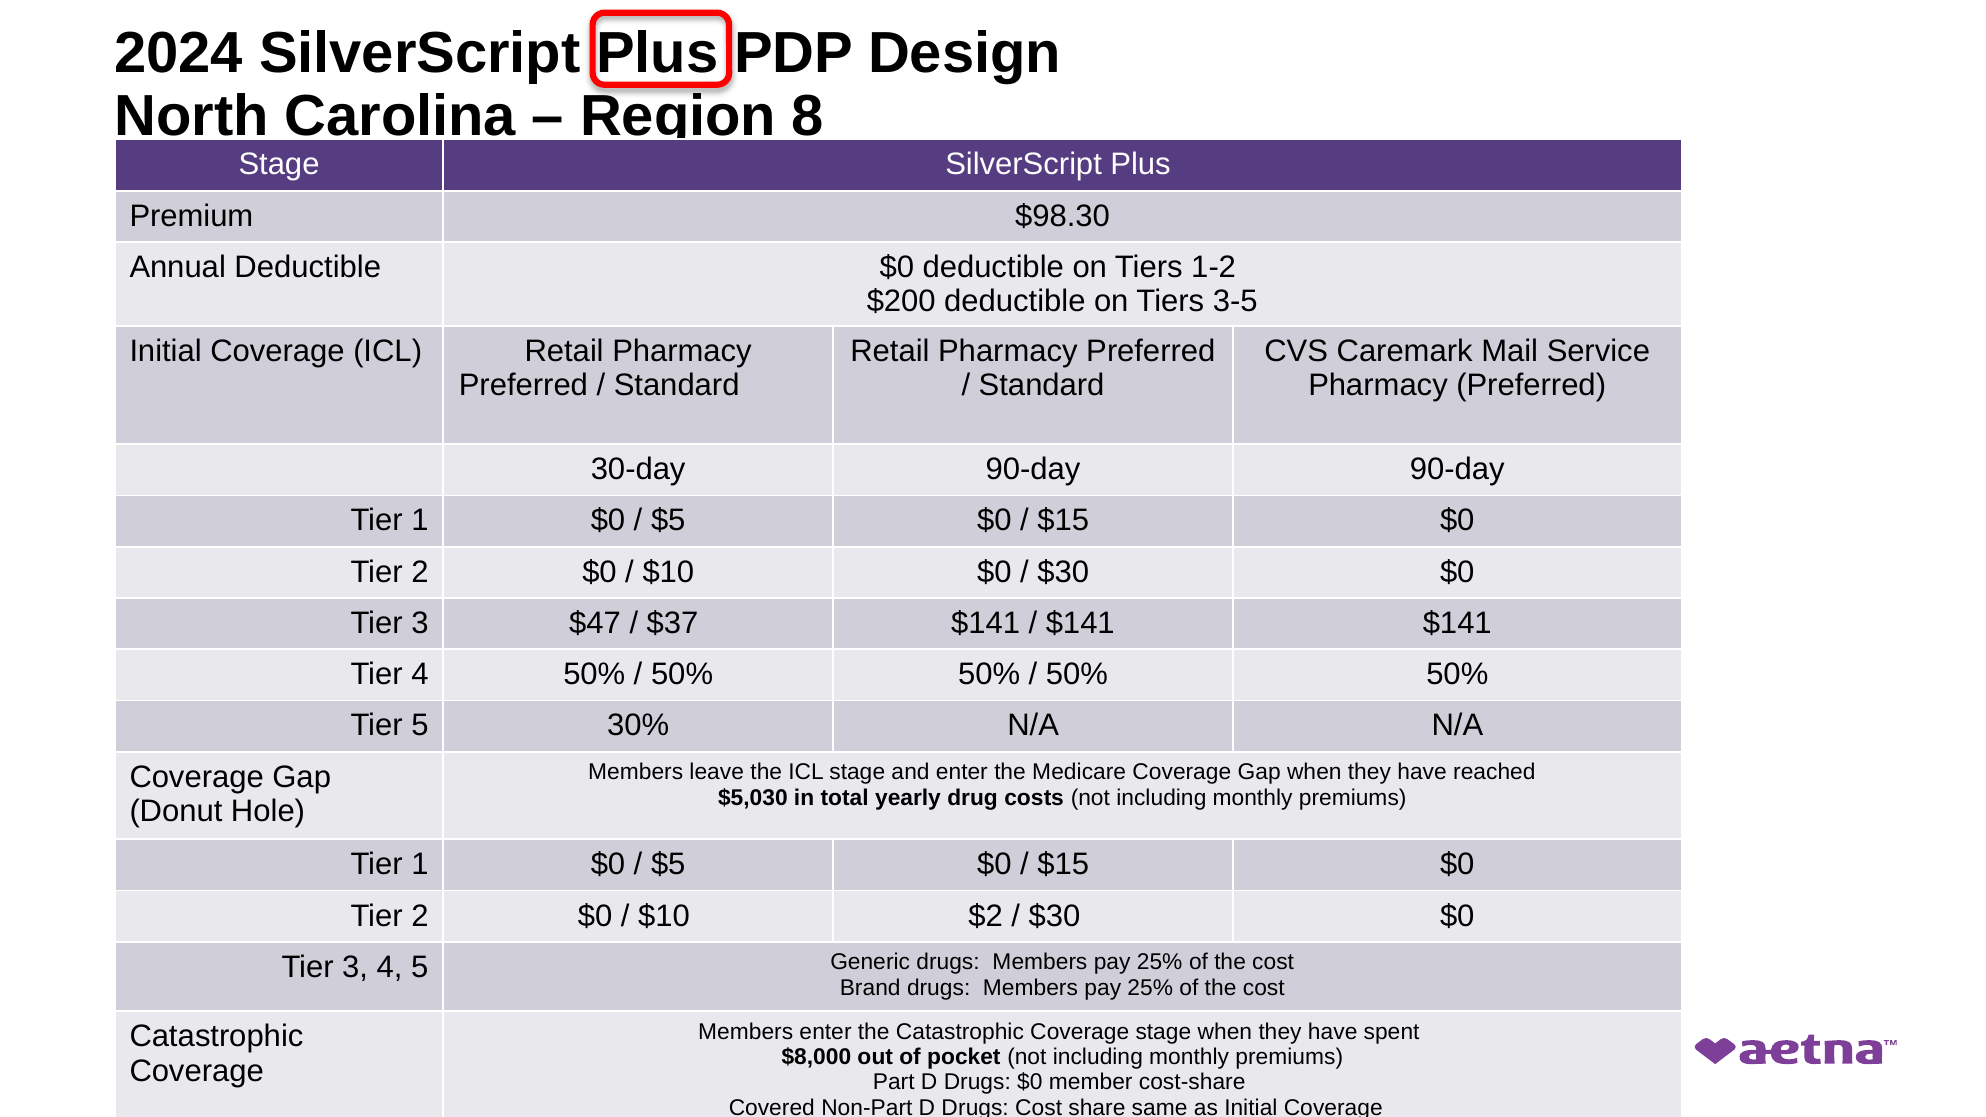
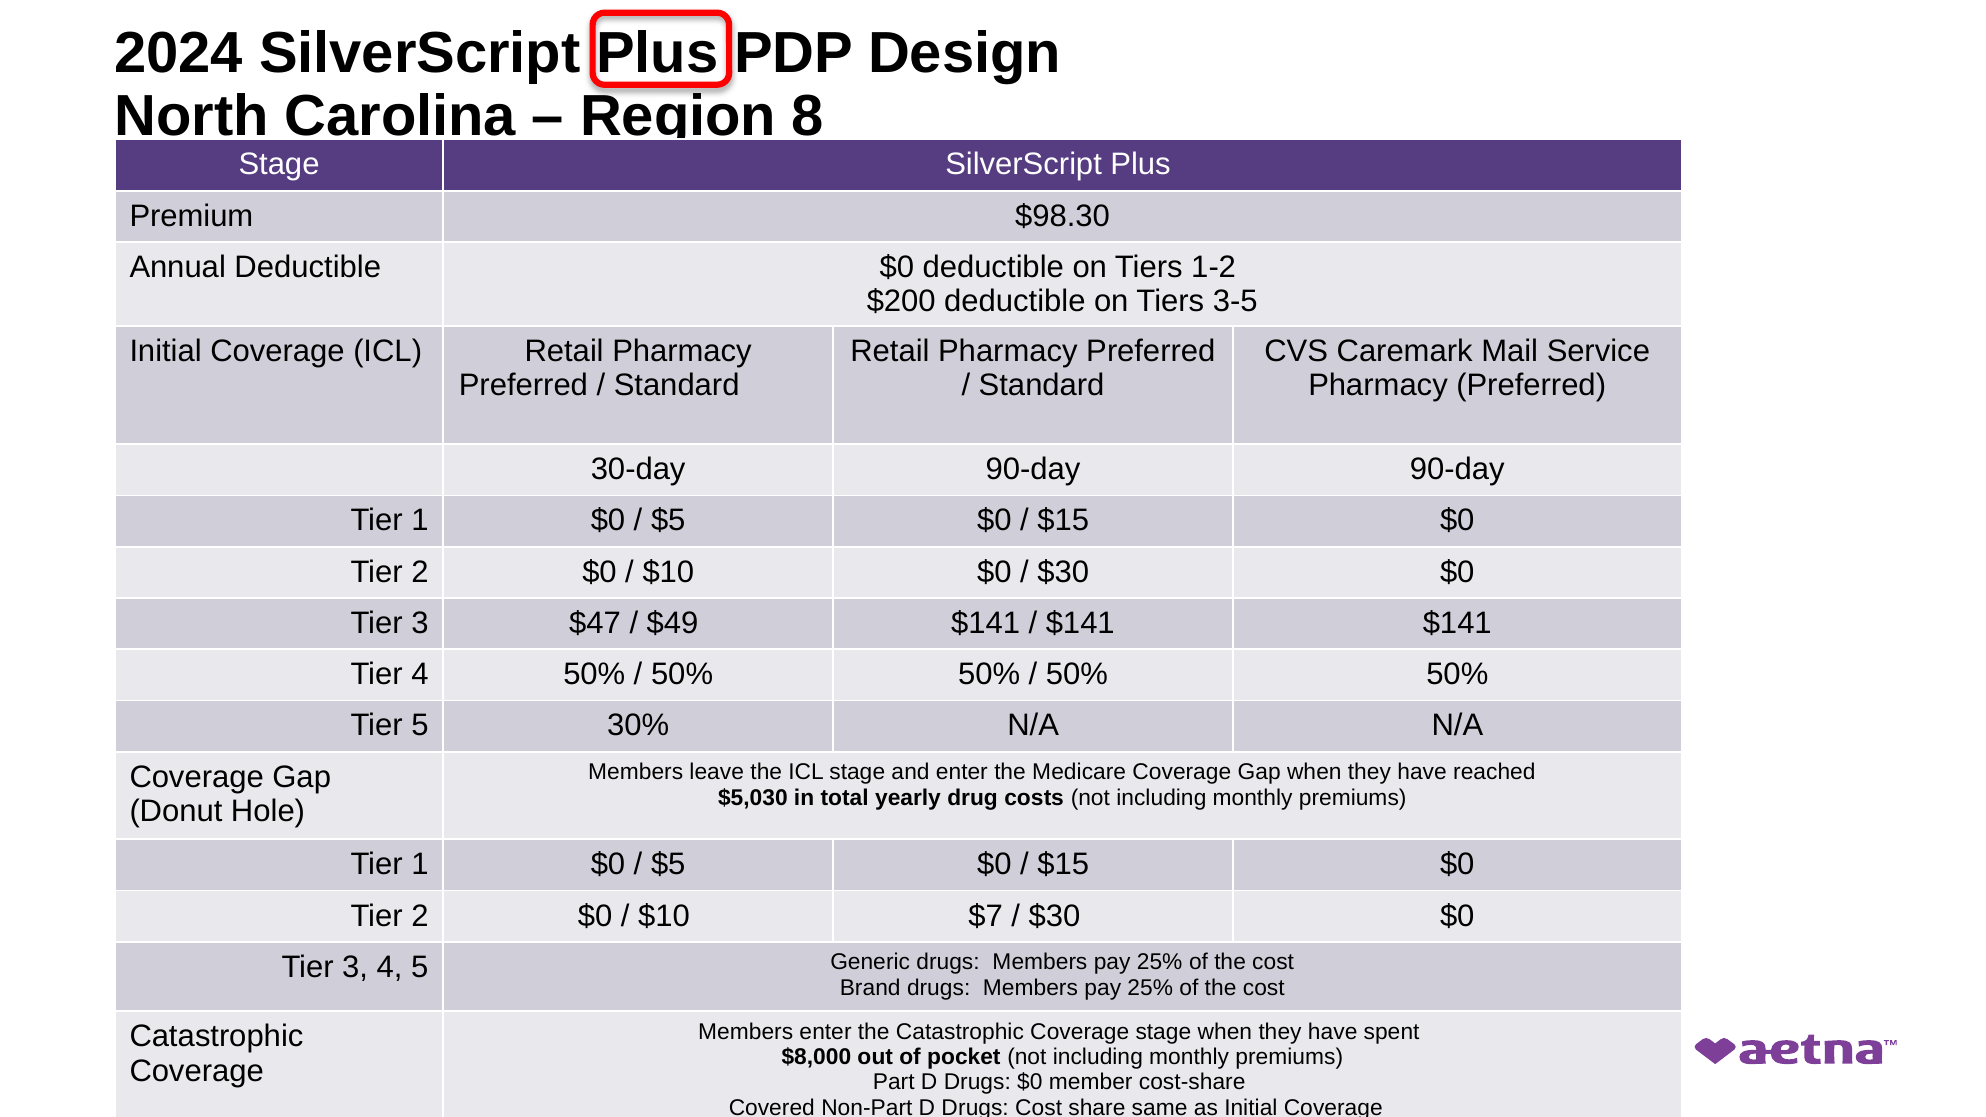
$37: $37 -> $49
$2: $2 -> $7
